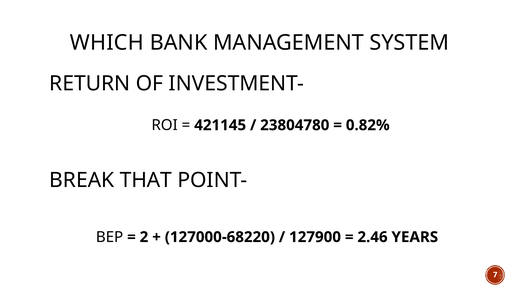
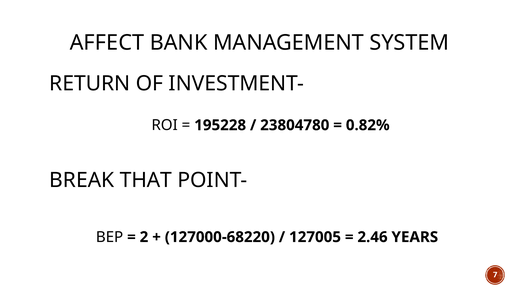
WHICH: WHICH -> AFFECT
421145: 421145 -> 195228
127900: 127900 -> 127005
